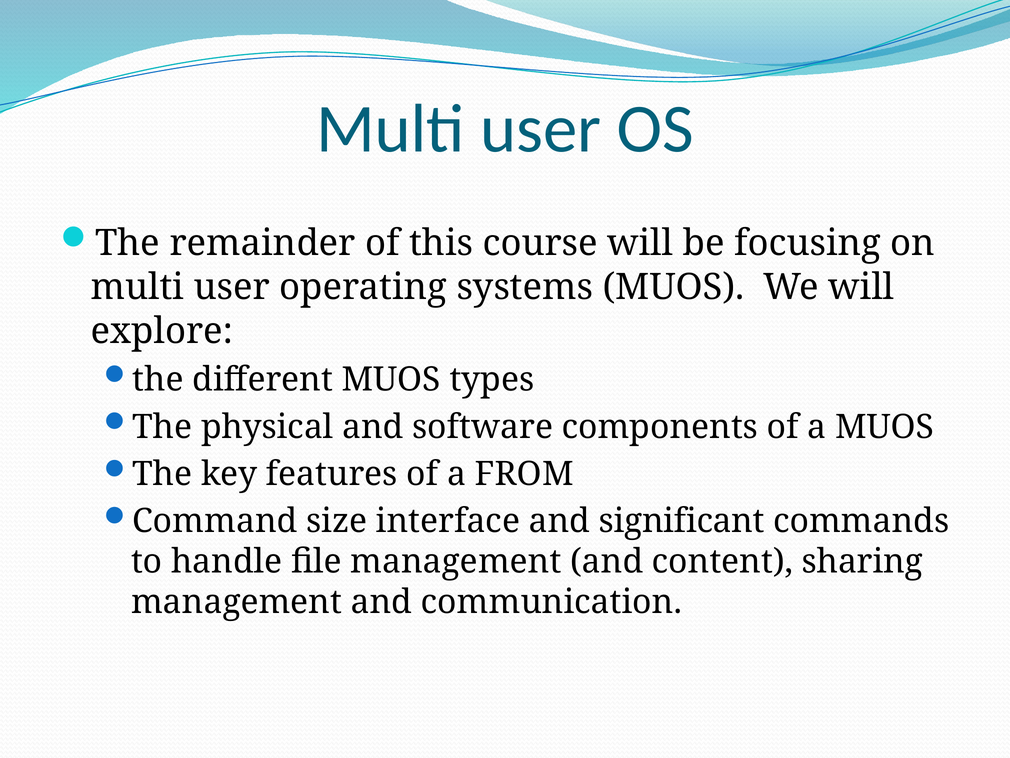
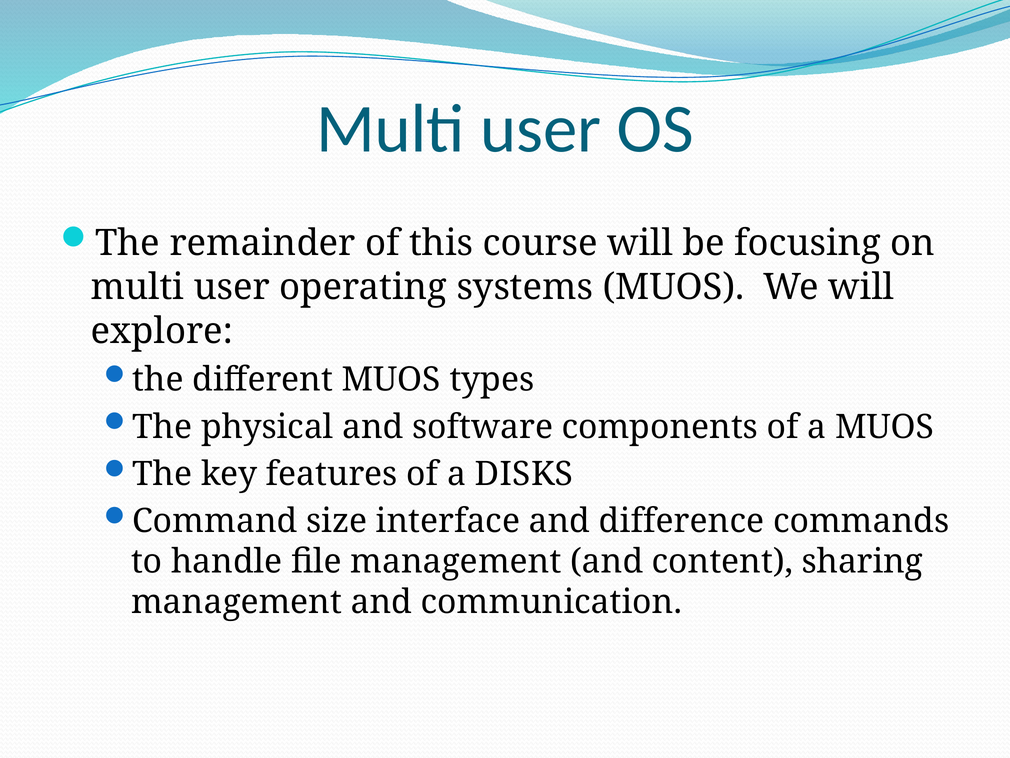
FROM: FROM -> DISKS
significant: significant -> difference
